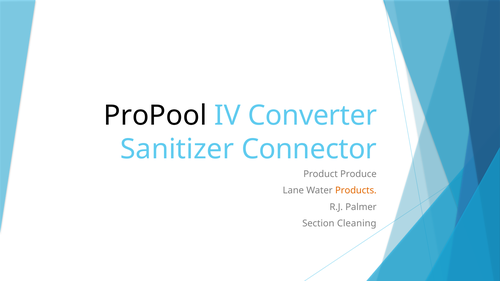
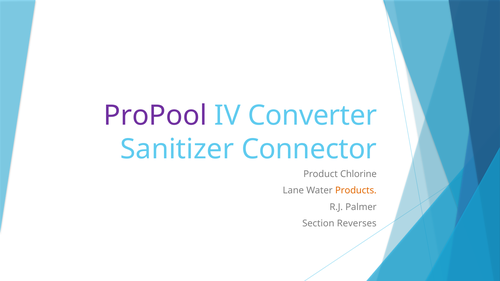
ProPool colour: black -> purple
Produce: Produce -> Chlorine
Cleaning: Cleaning -> Reverses
